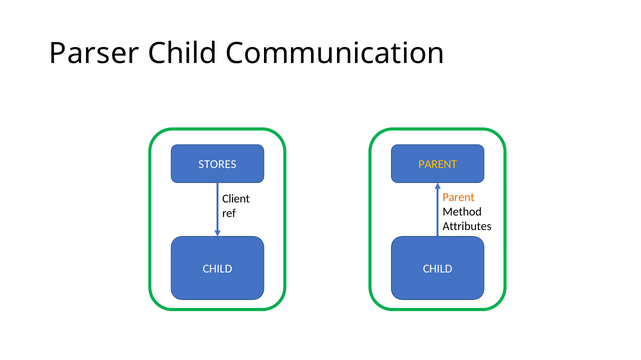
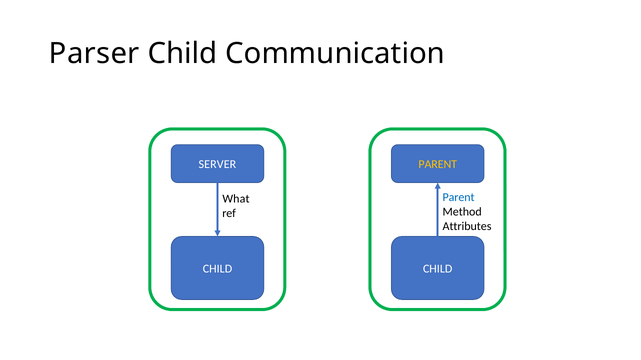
STORES: STORES -> SERVER
Parent at (459, 198) colour: orange -> blue
Client: Client -> What
